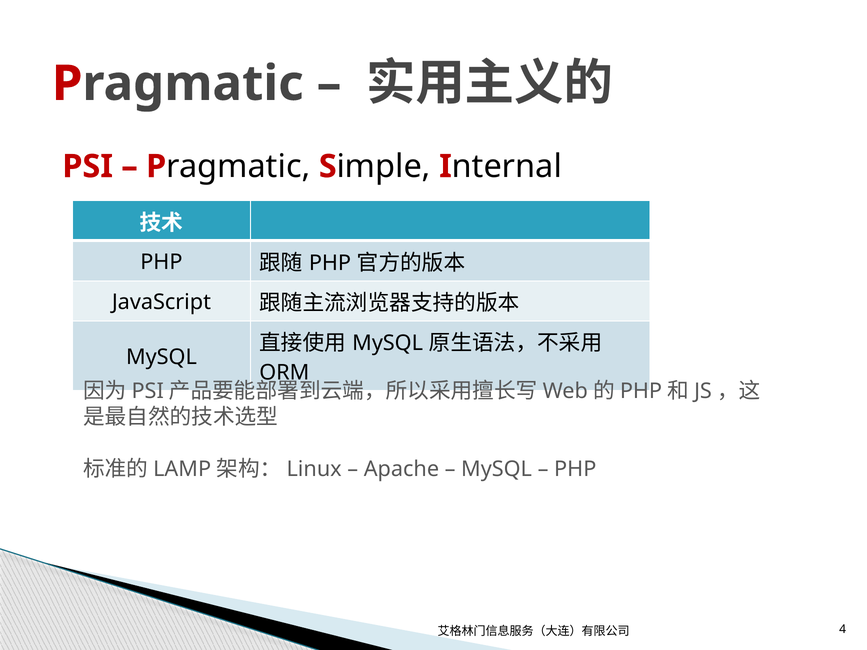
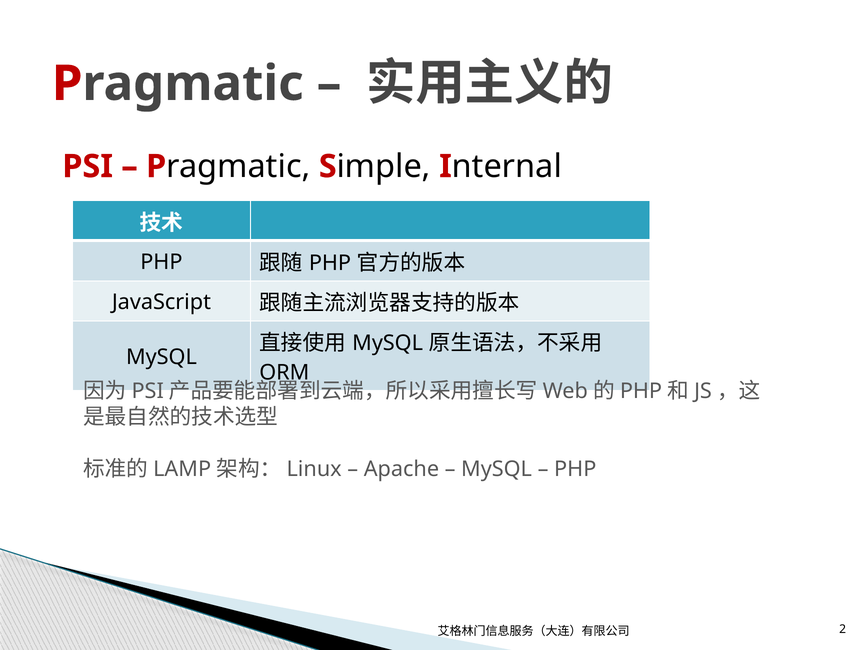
4: 4 -> 2
